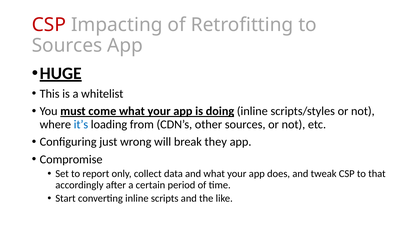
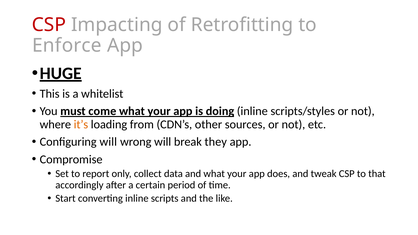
Sources at (67, 45): Sources -> Enforce
it’s colour: blue -> orange
Configuring just: just -> will
